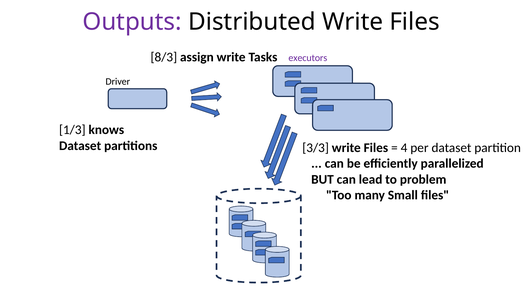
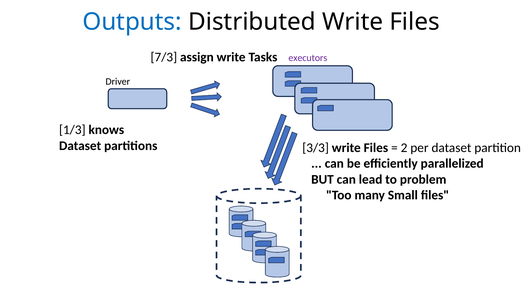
Outputs colour: purple -> blue
8/3: 8/3 -> 7/3
4: 4 -> 2
